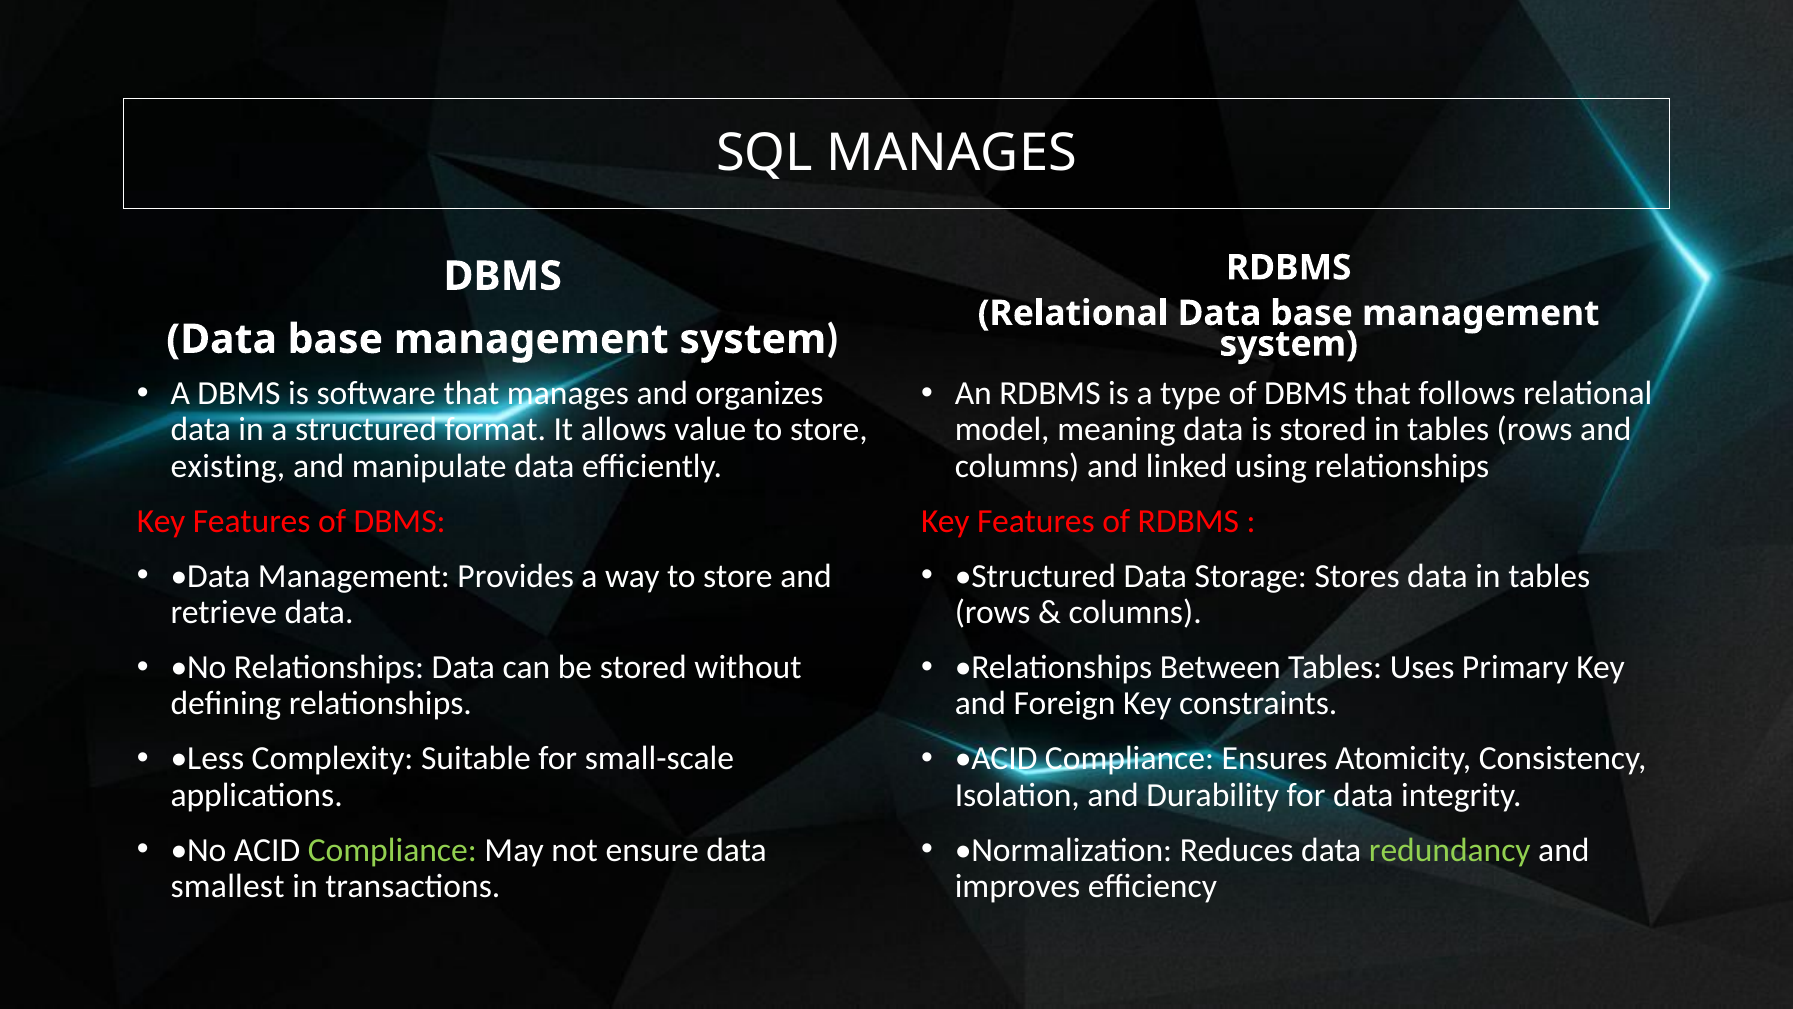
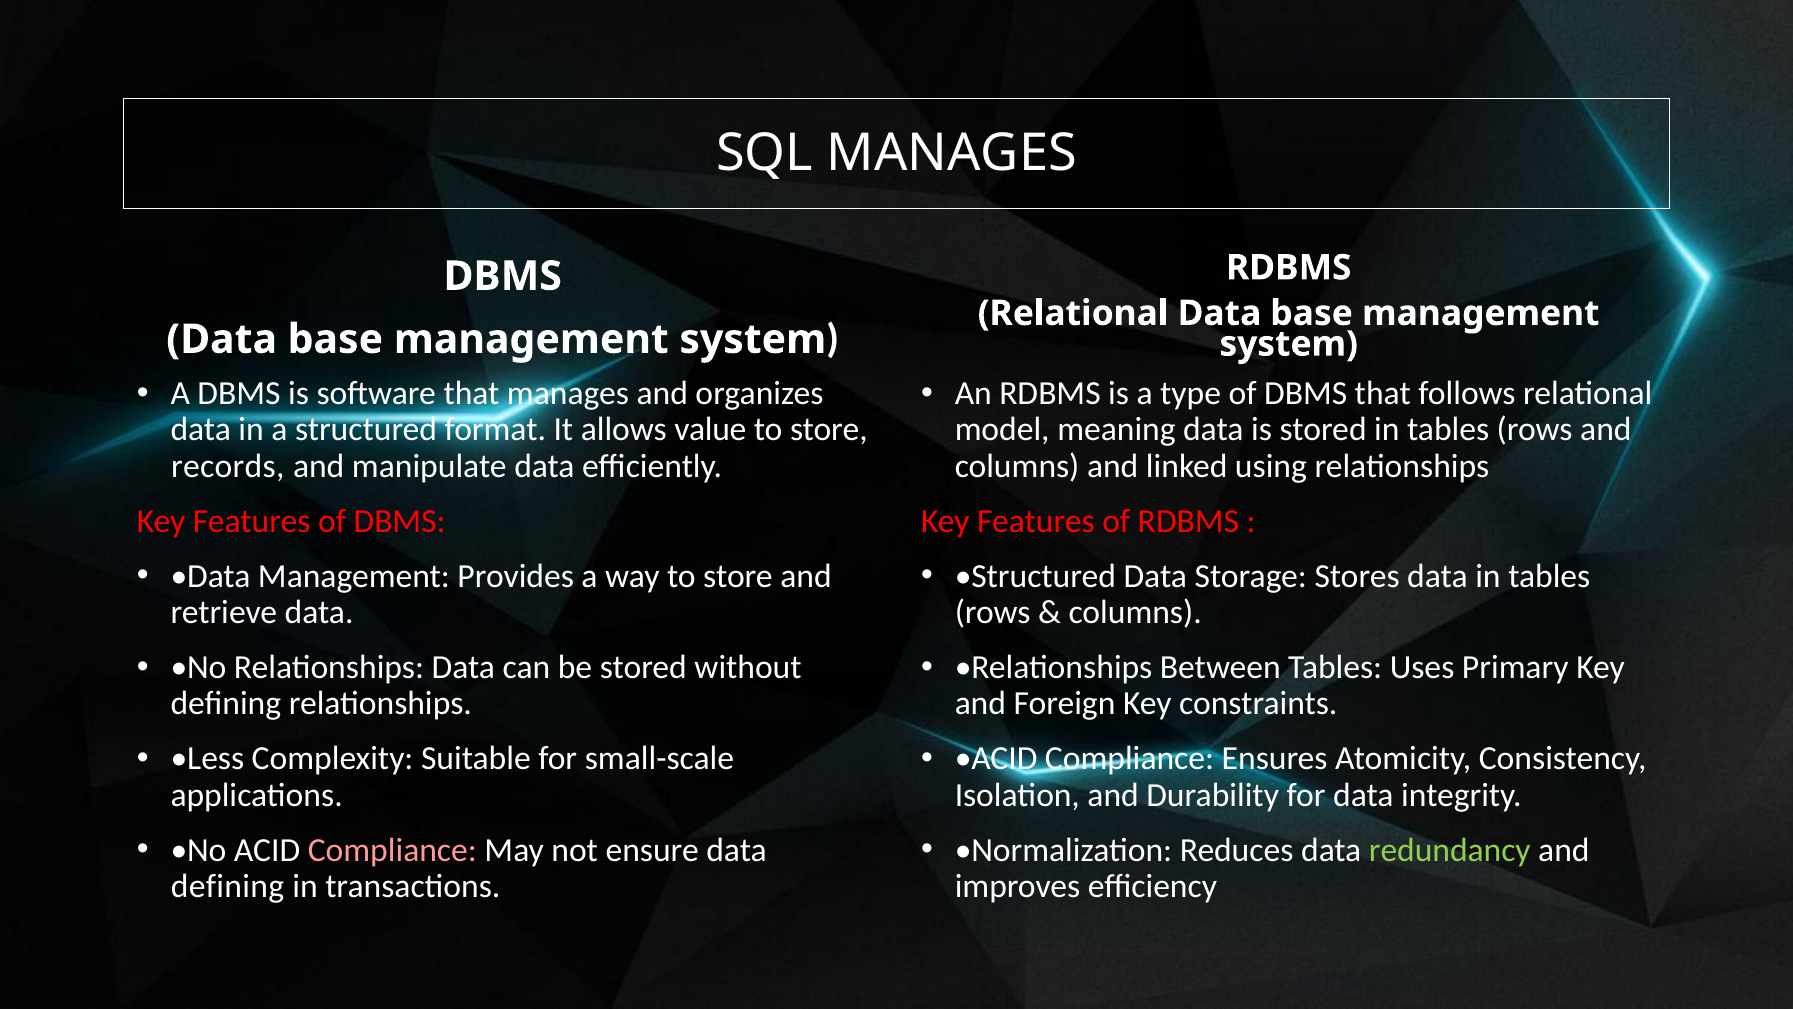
existing: existing -> records
Compliance at (392, 850) colour: light green -> pink
smallest at (228, 886): smallest -> defining
